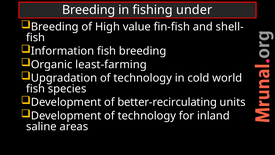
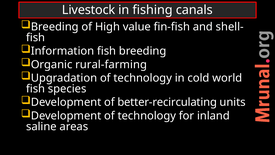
Breeding at (89, 10): Breeding -> Livestock
under: under -> canals
least-farming: least-farming -> rural-farming
